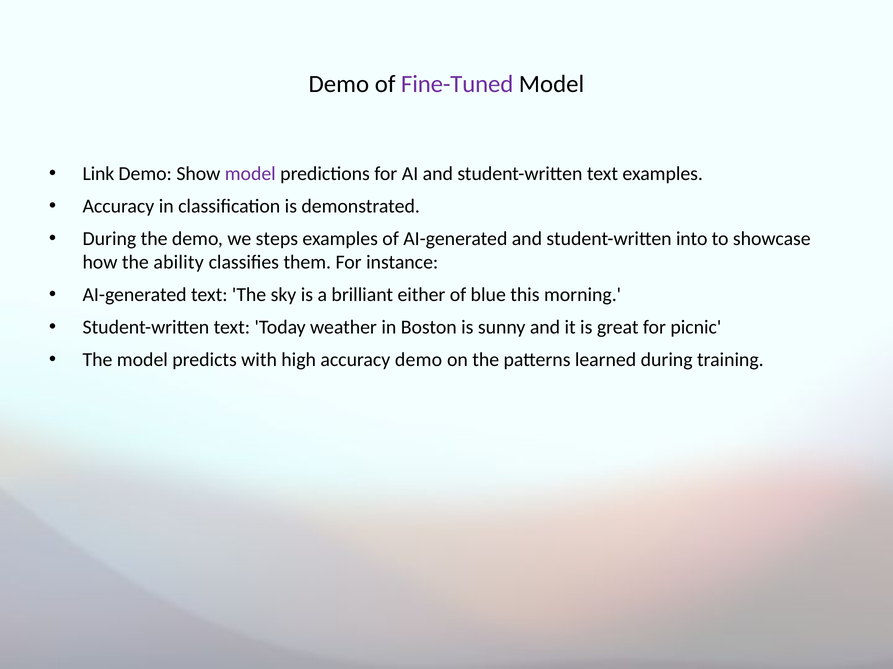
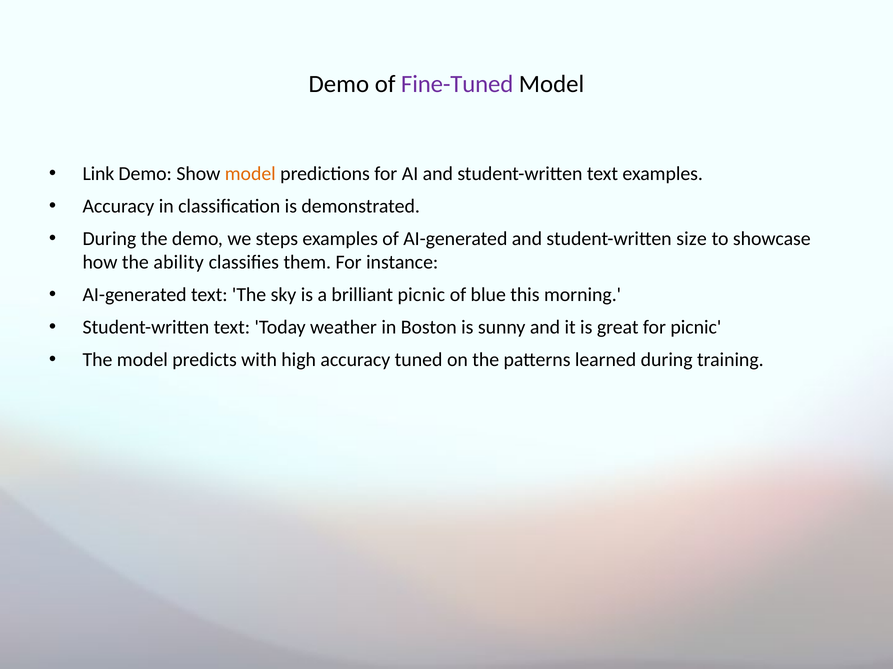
model at (250, 174) colour: purple -> orange
into: into -> size
brilliant either: either -> picnic
accuracy demo: demo -> tuned
